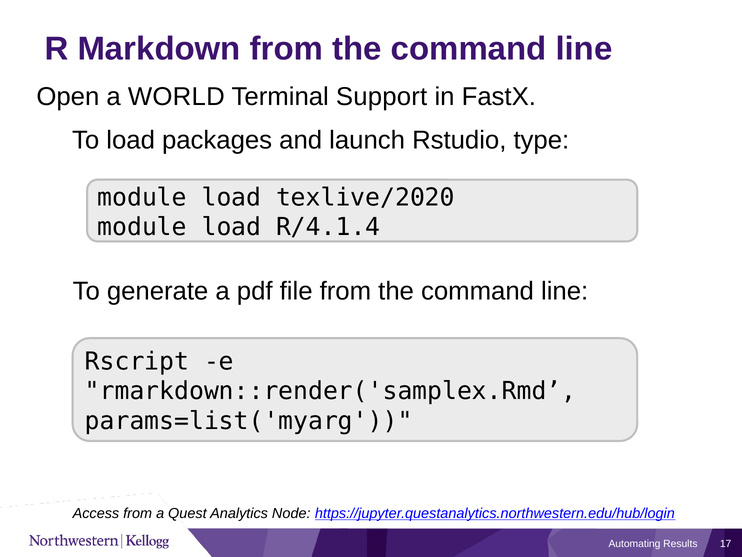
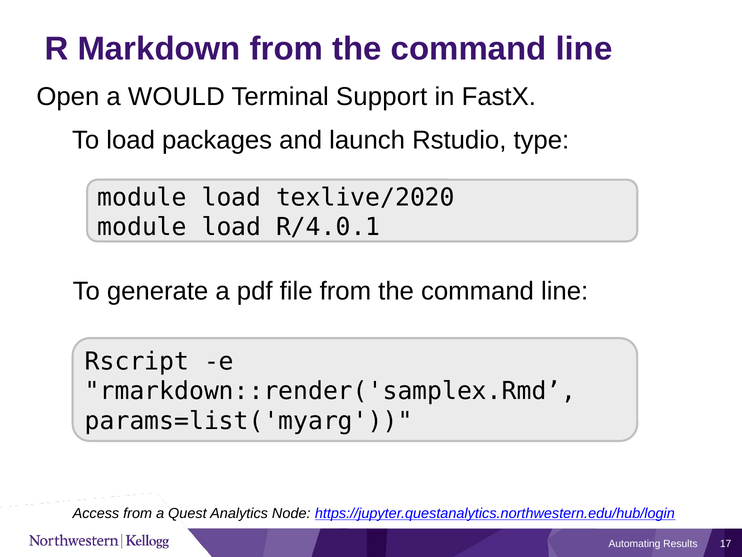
WORLD: WORLD -> WOULD
R/4.1.4: R/4.1.4 -> R/4.0.1
